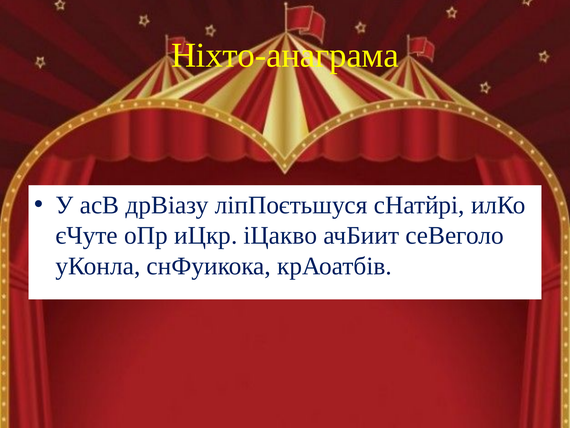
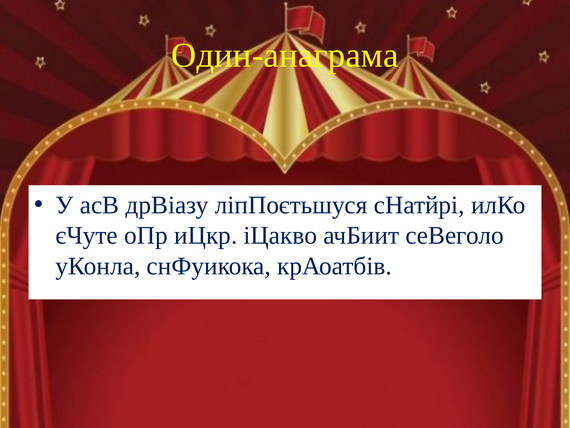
Ніхто-анаграма: Ніхто-анаграма -> Один-анаграма
